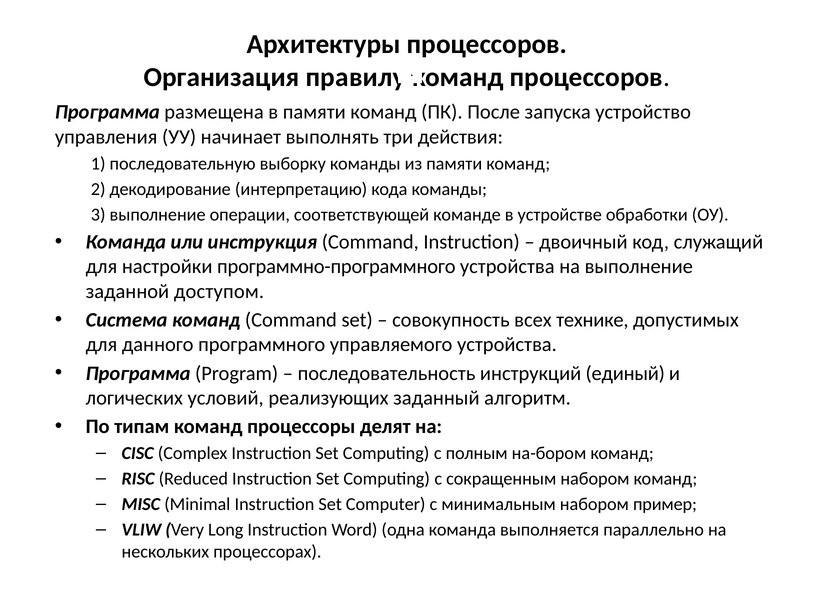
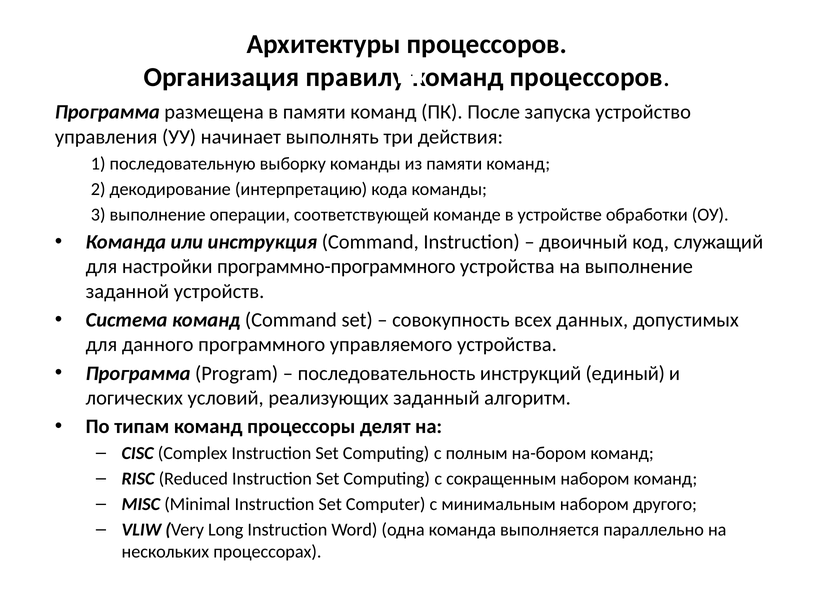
доступом: доступом -> устройств
технике: технике -> данных
пример: пример -> другого
